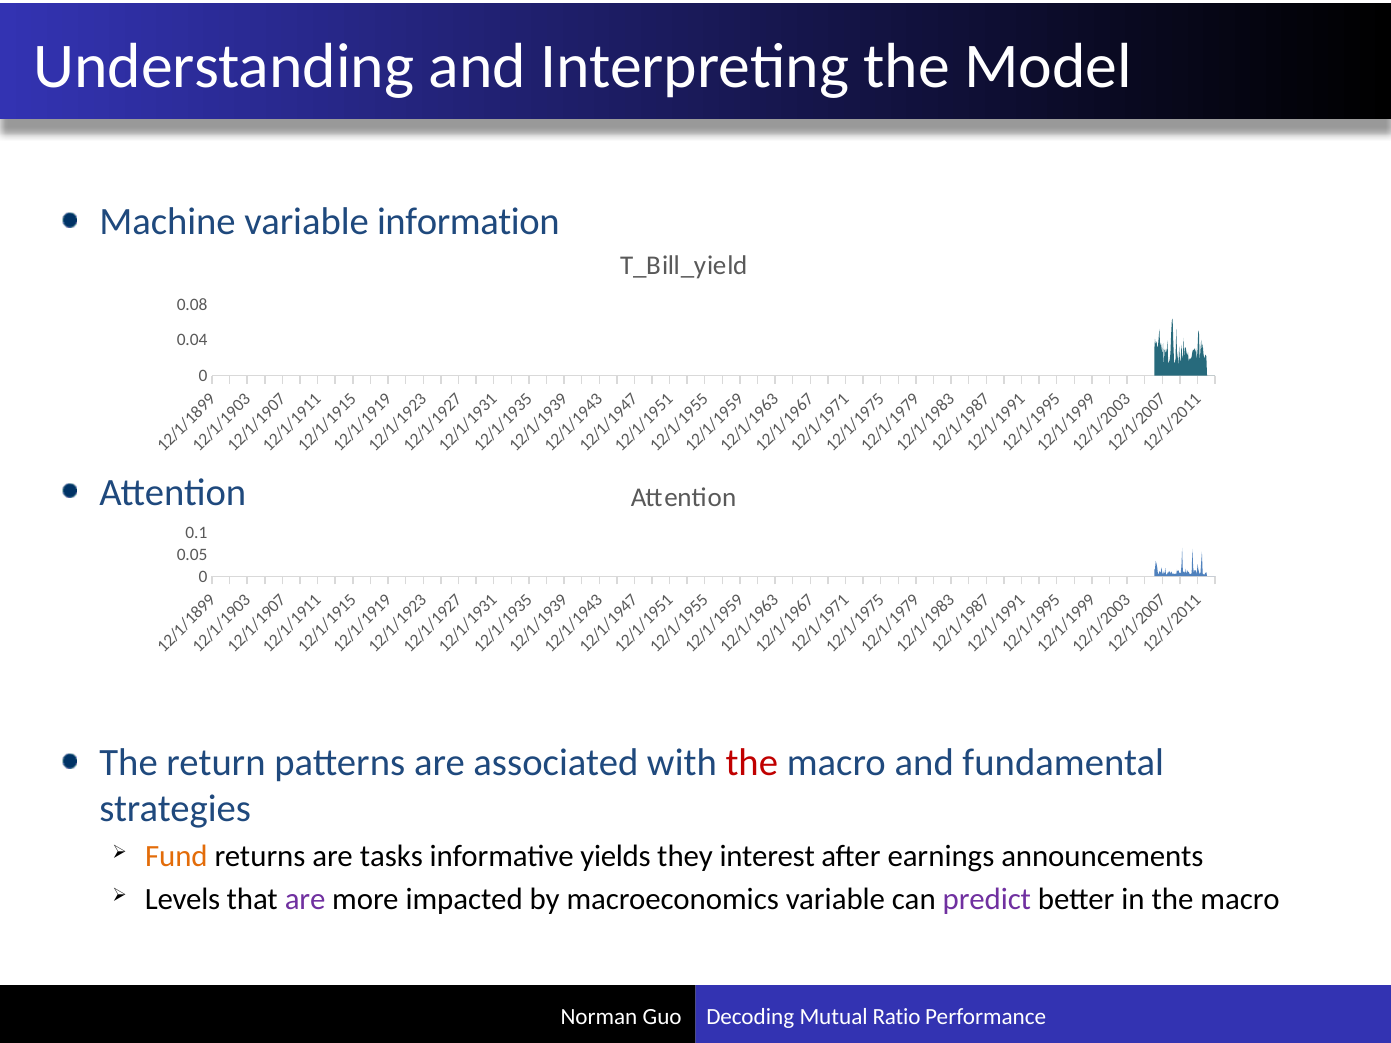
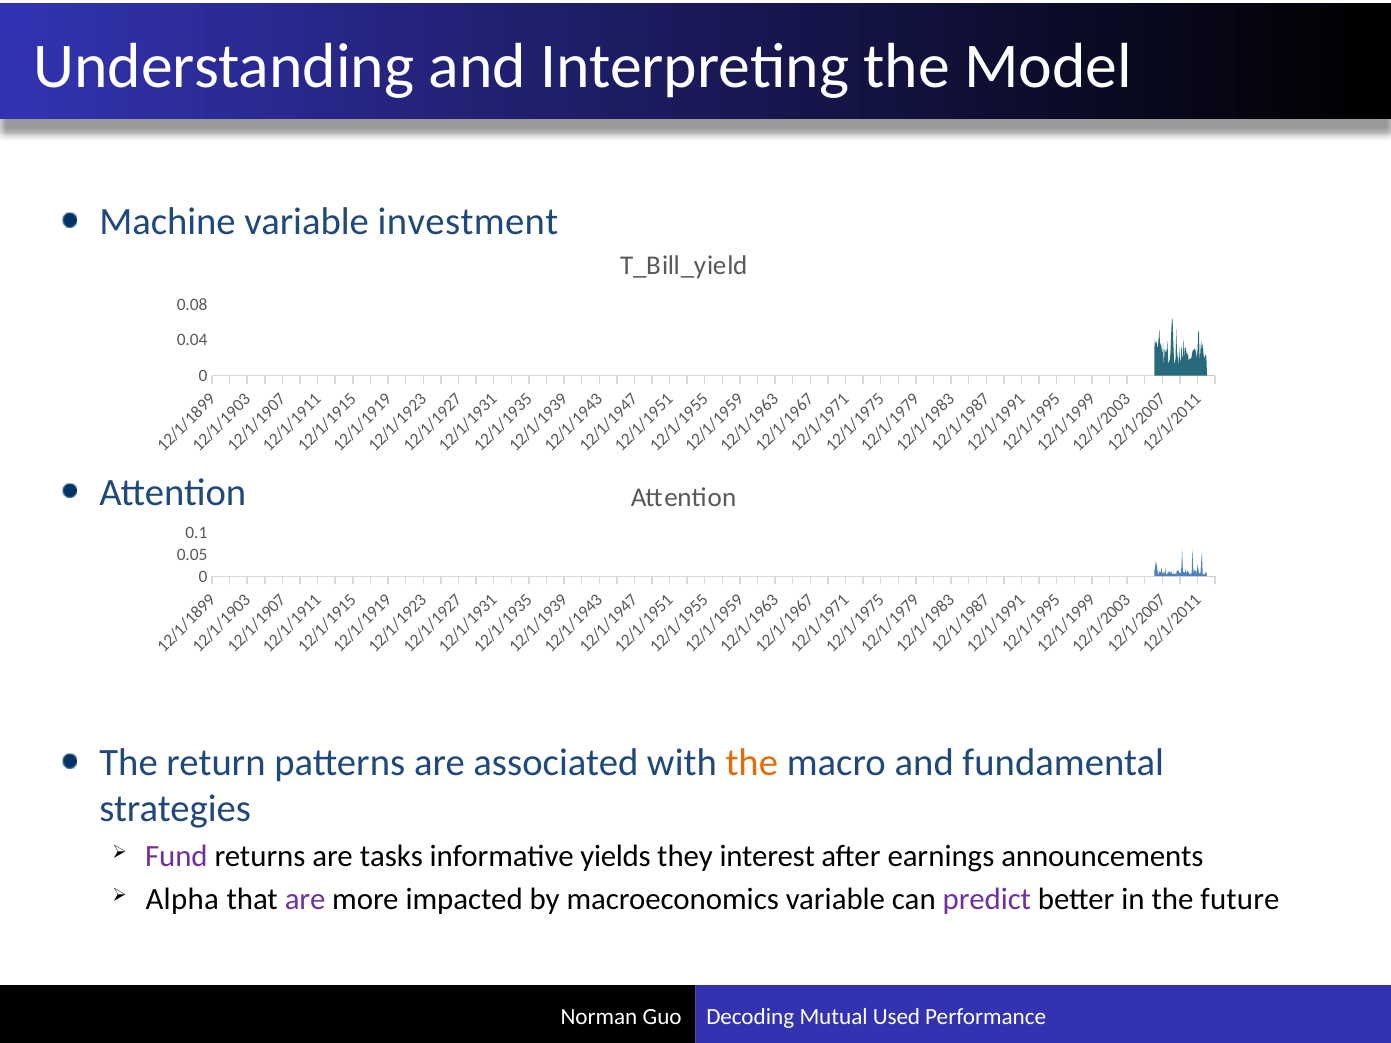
information: information -> investment
the at (752, 763) colour: red -> orange
Fund colour: orange -> purple
Levels: Levels -> Alpha
in the macro: macro -> future
Ratio: Ratio -> Used
